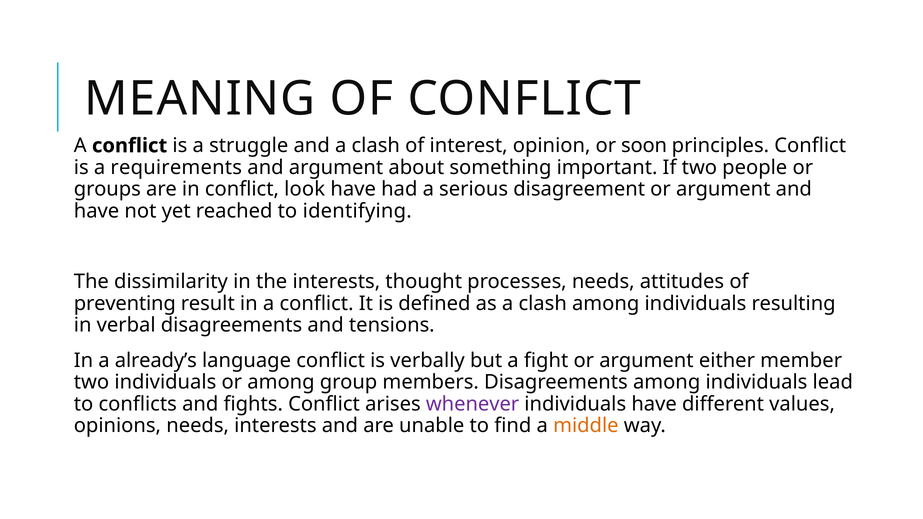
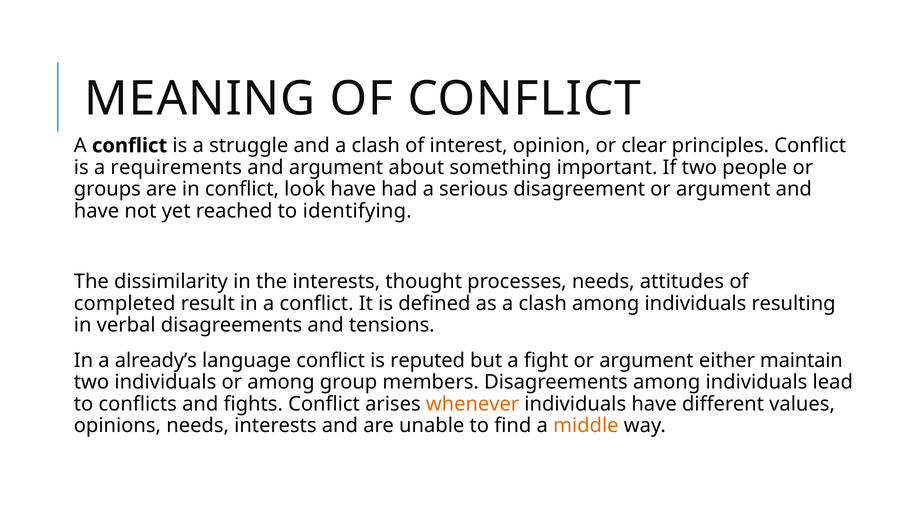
soon: soon -> clear
preventing: preventing -> completed
verbally: verbally -> reputed
member: member -> maintain
whenever colour: purple -> orange
